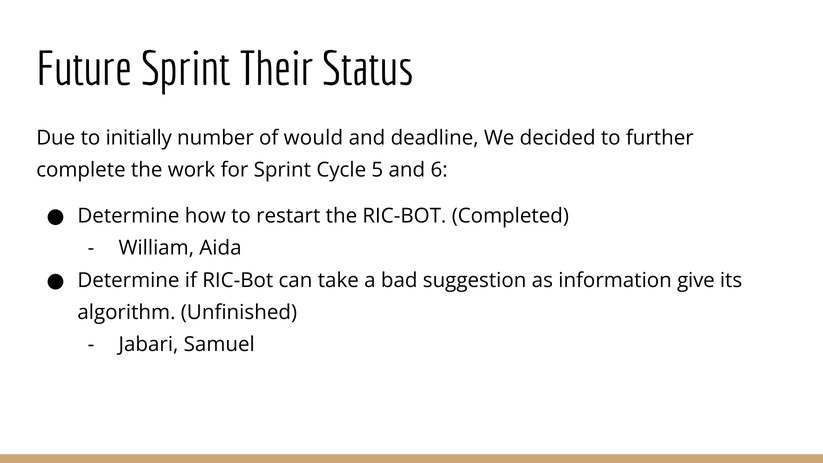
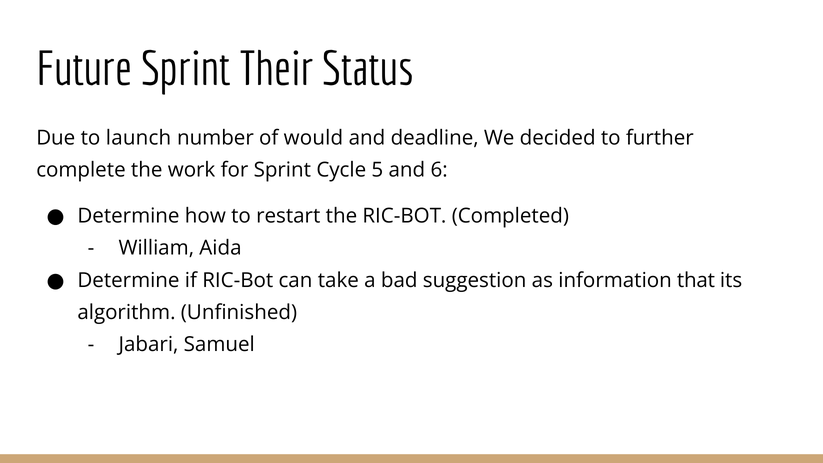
initially: initially -> launch
give: give -> that
